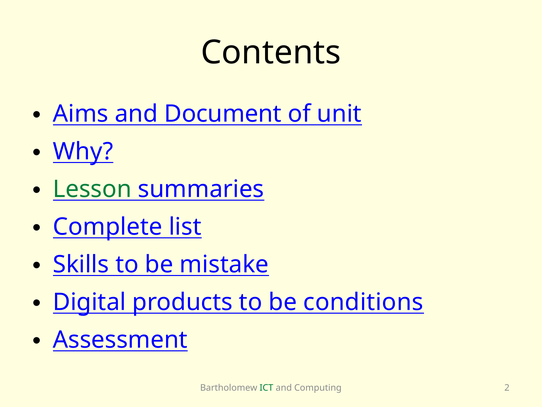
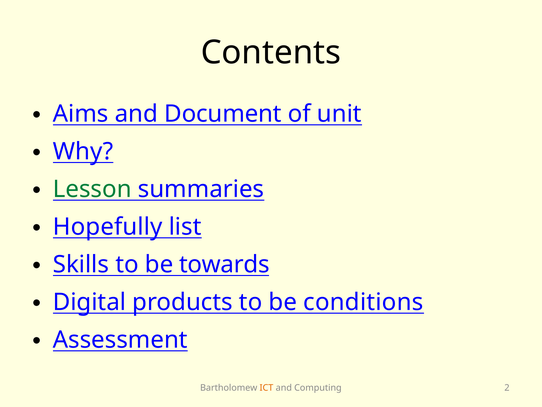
Complete: Complete -> Hopefully
mistake: mistake -> towards
ICT colour: green -> orange
